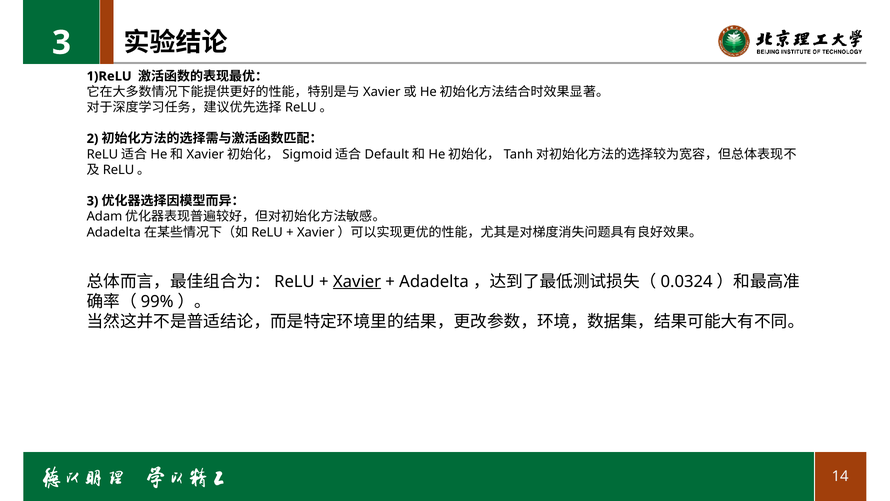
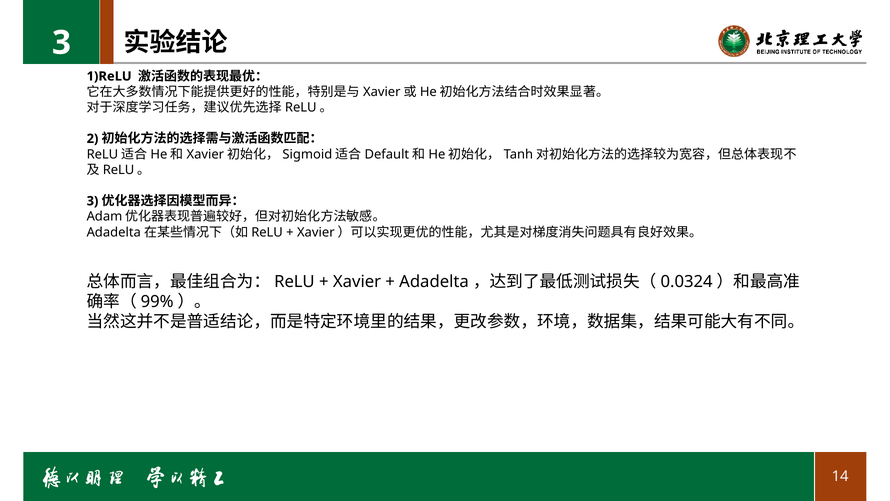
Xavier underline: present -> none
